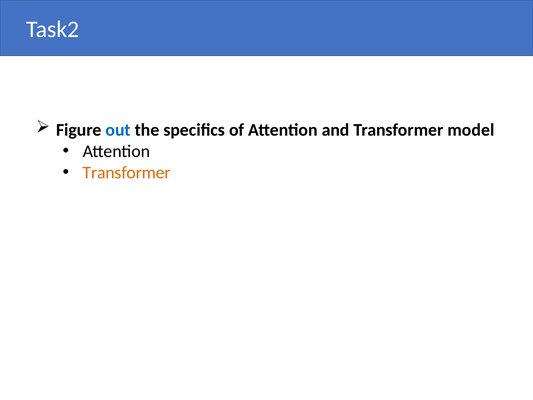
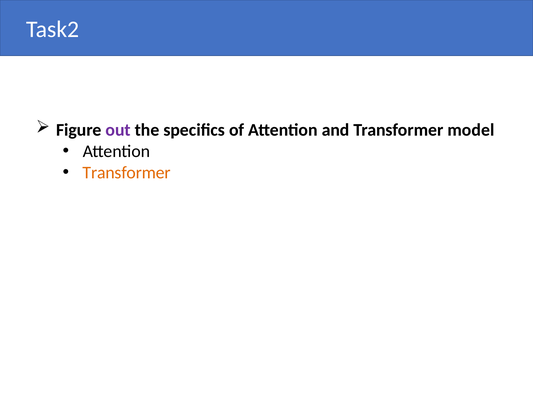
out colour: blue -> purple
